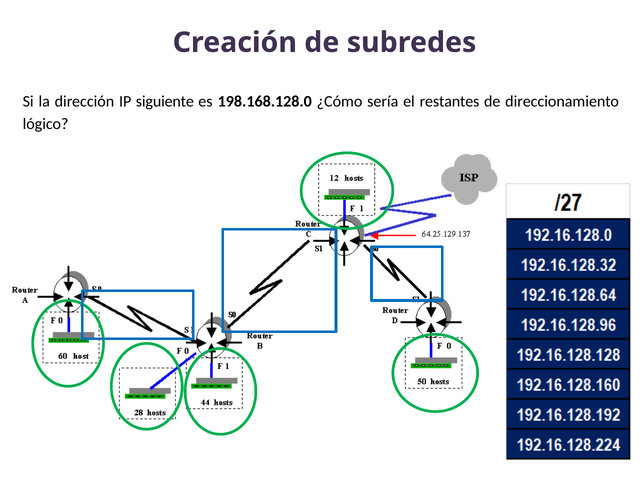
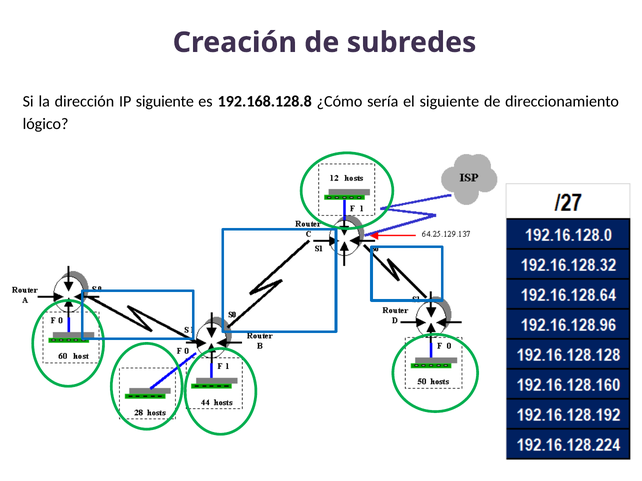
198.168.128.0: 198.168.128.0 -> 192.168.128.8
el restantes: restantes -> siguiente
